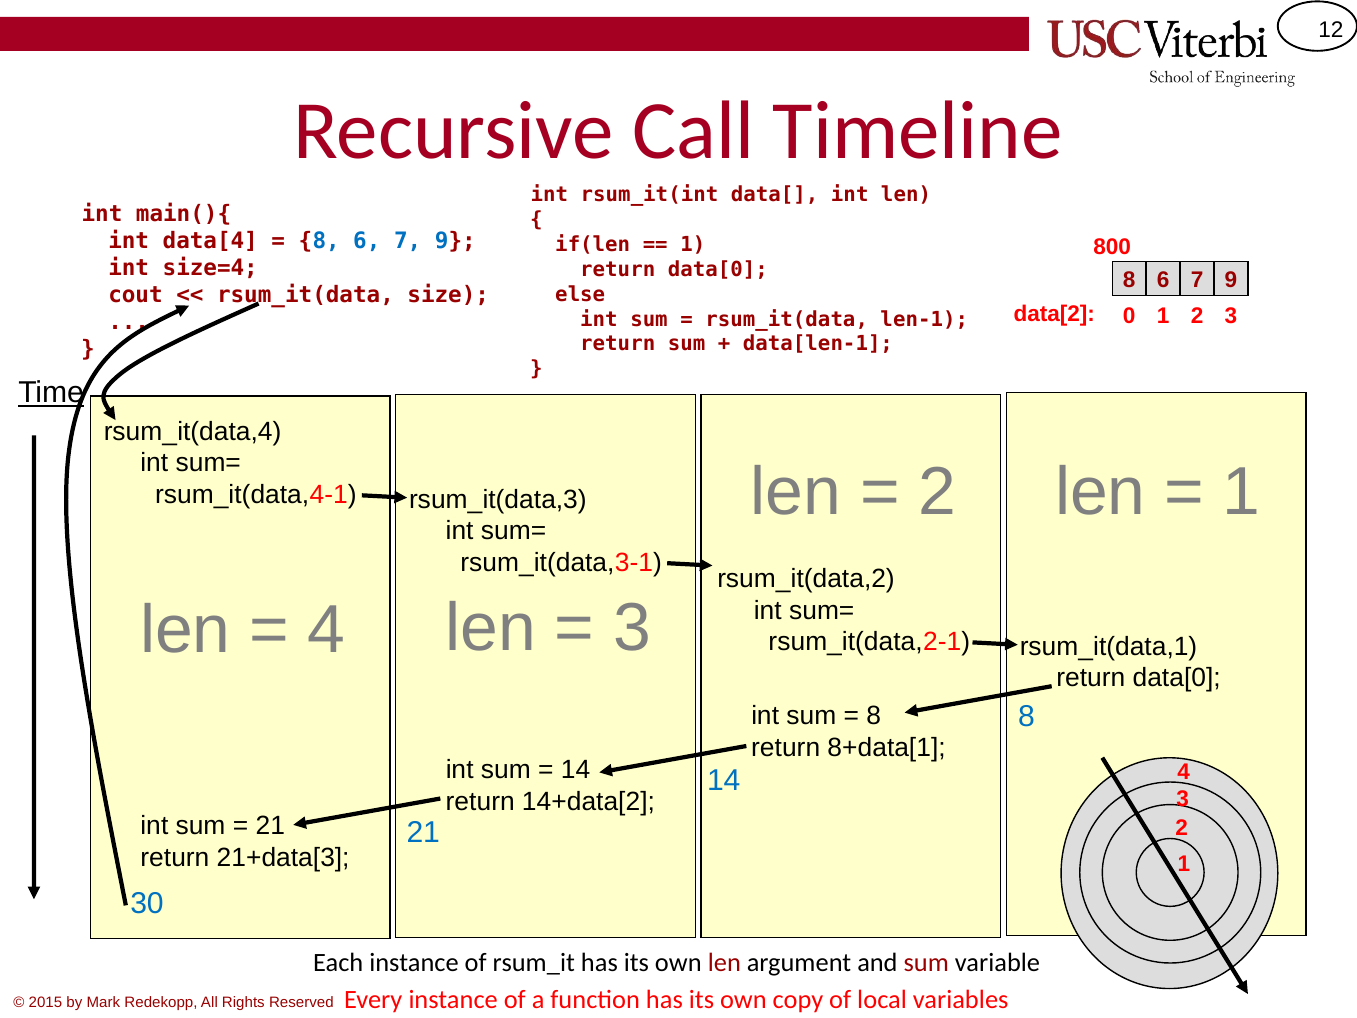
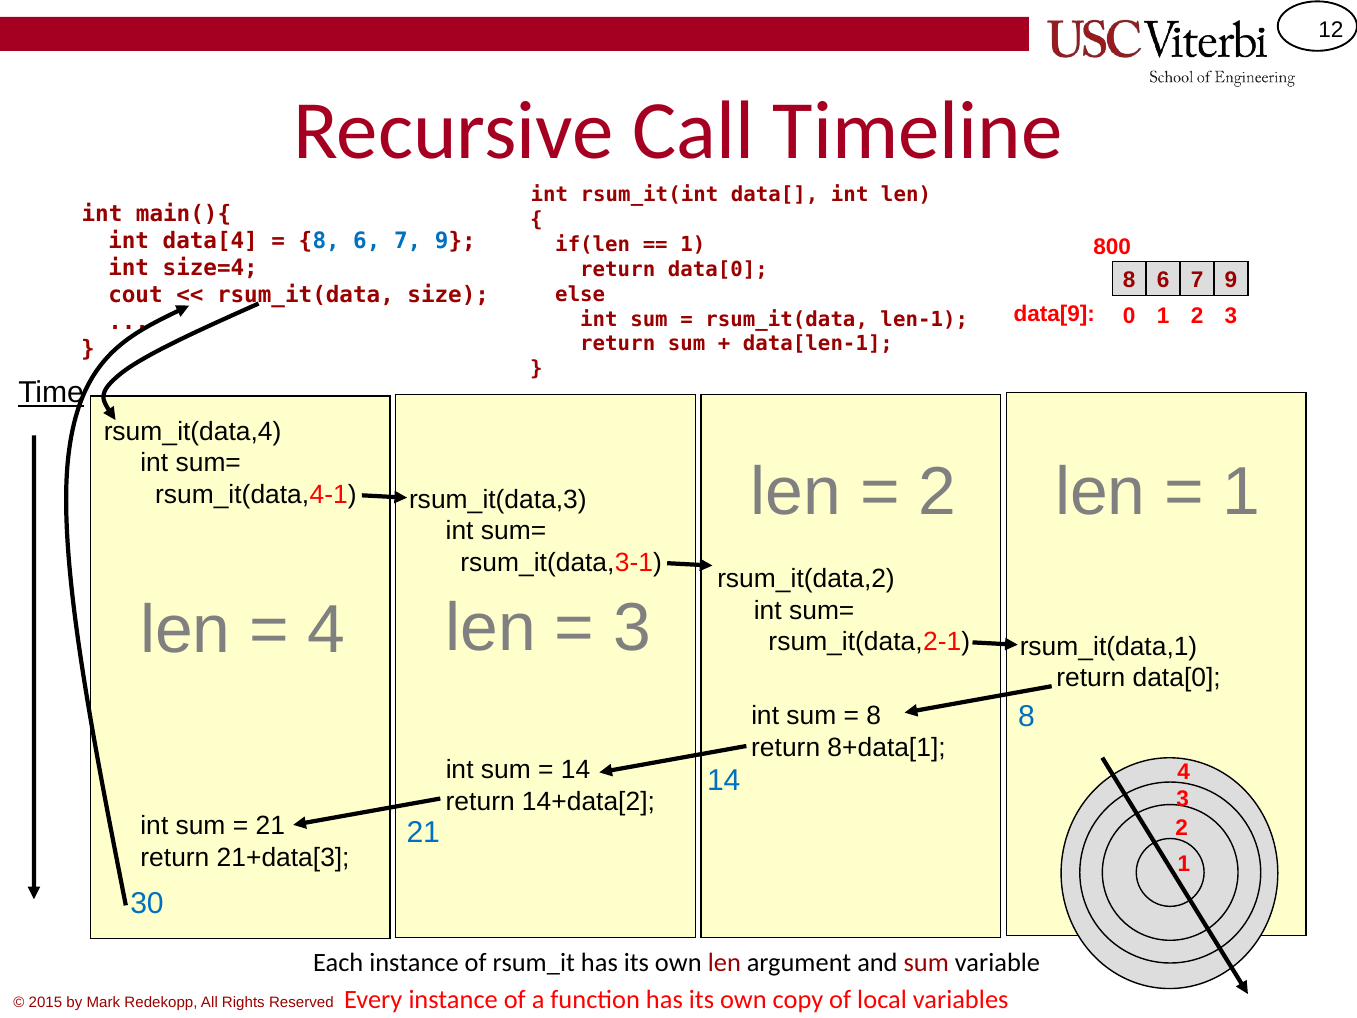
data[2: data[2 -> data[9
